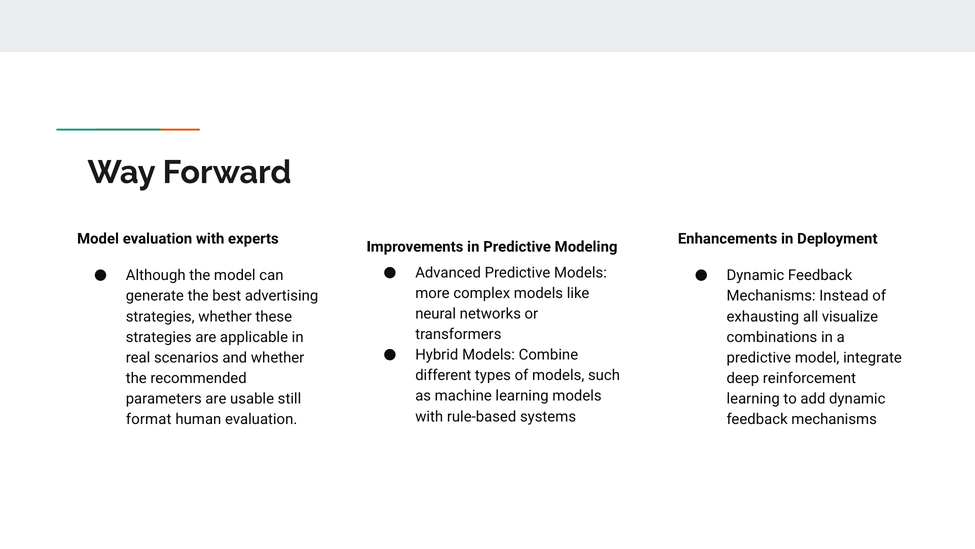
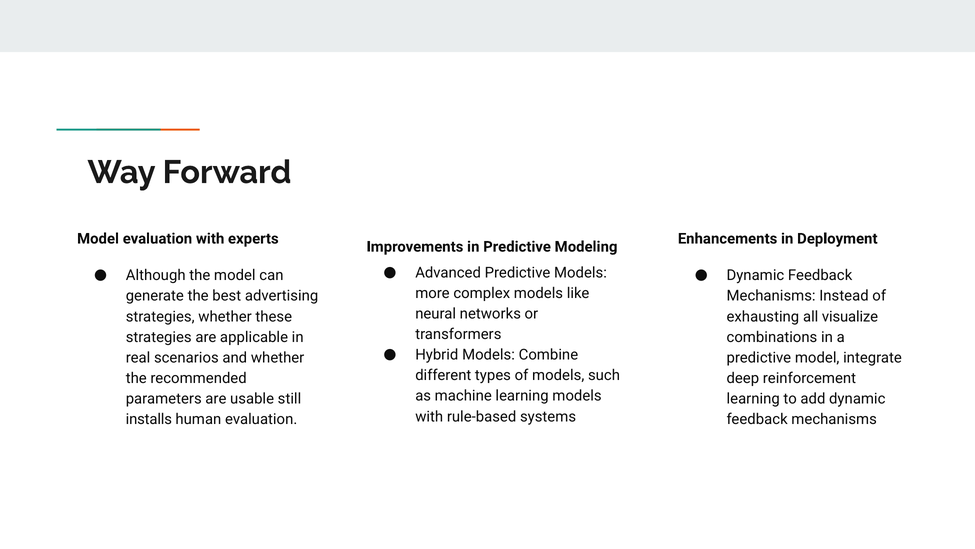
format: format -> installs
